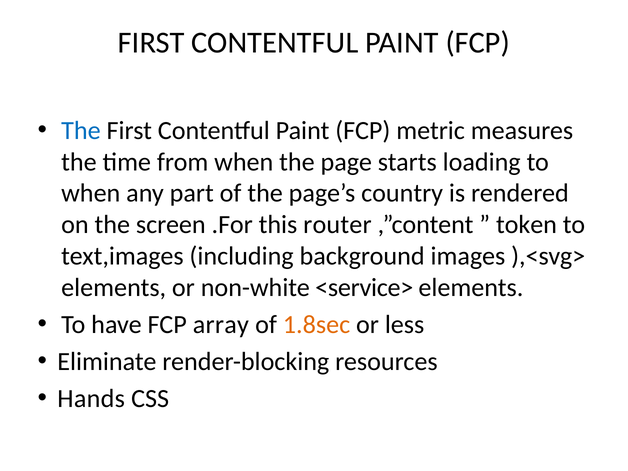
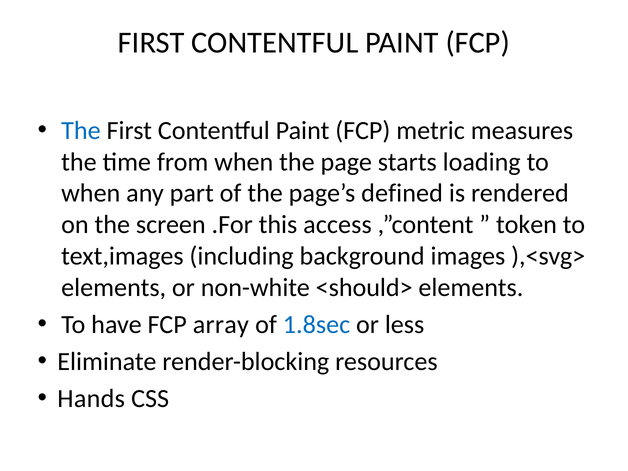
country: country -> defined
router: router -> access
<service>: <service> -> <should>
1.8sec colour: orange -> blue
